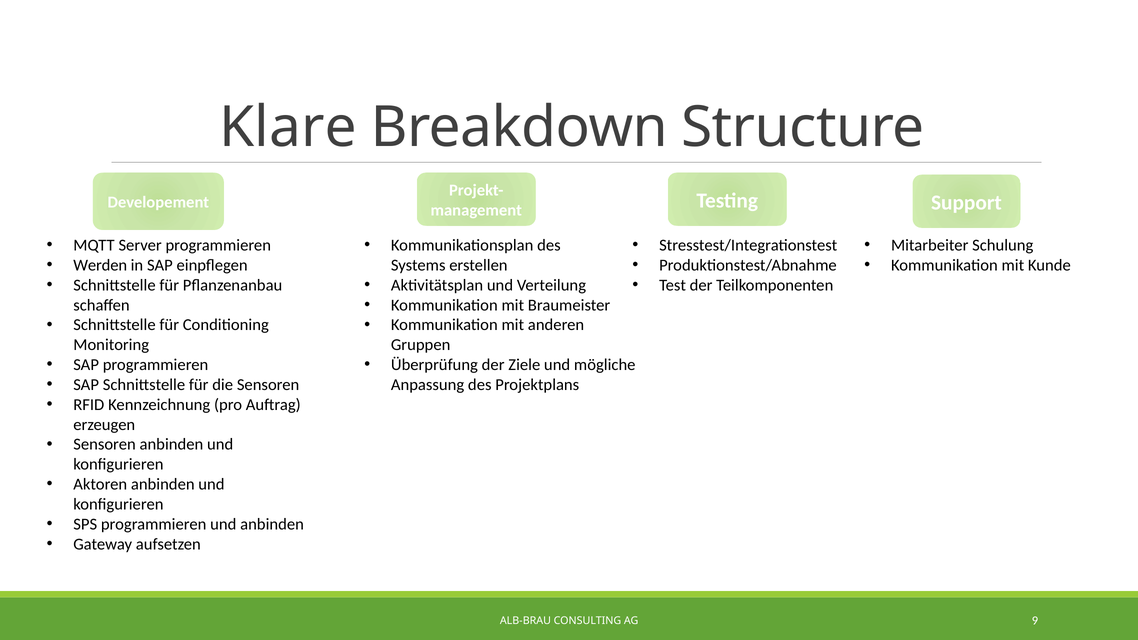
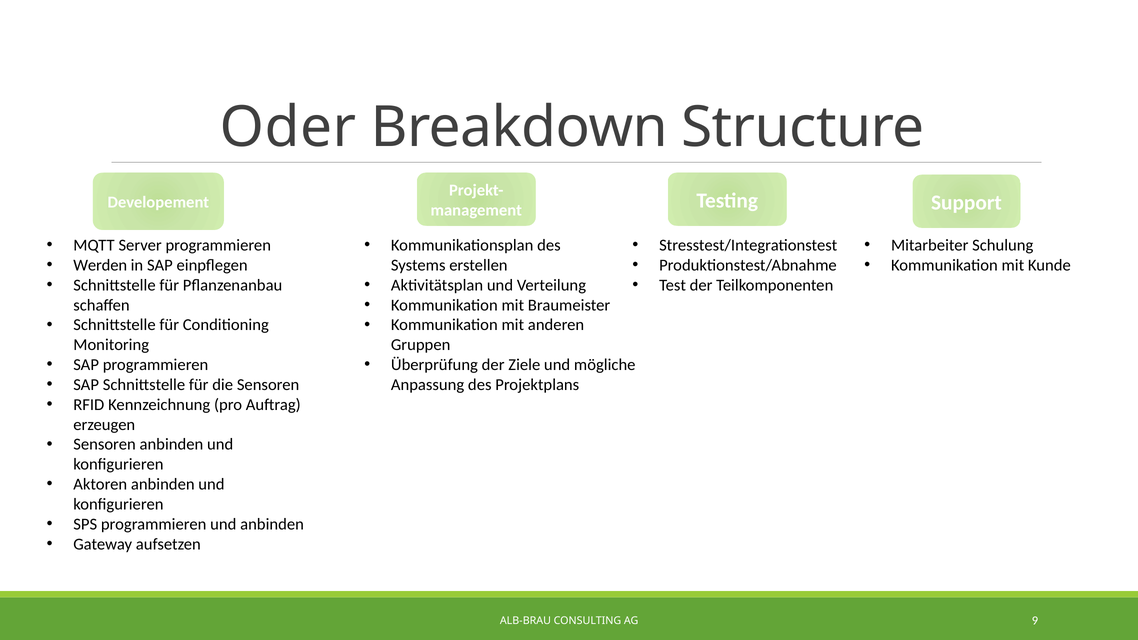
Klare: Klare -> Oder
